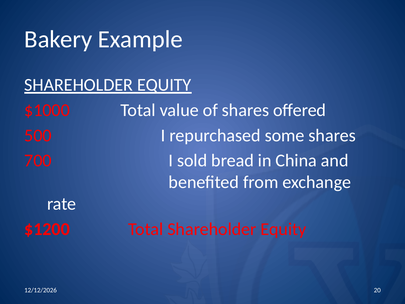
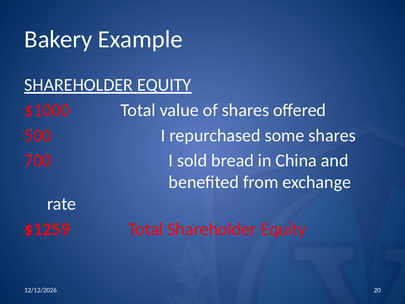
$1200: $1200 -> $1259
